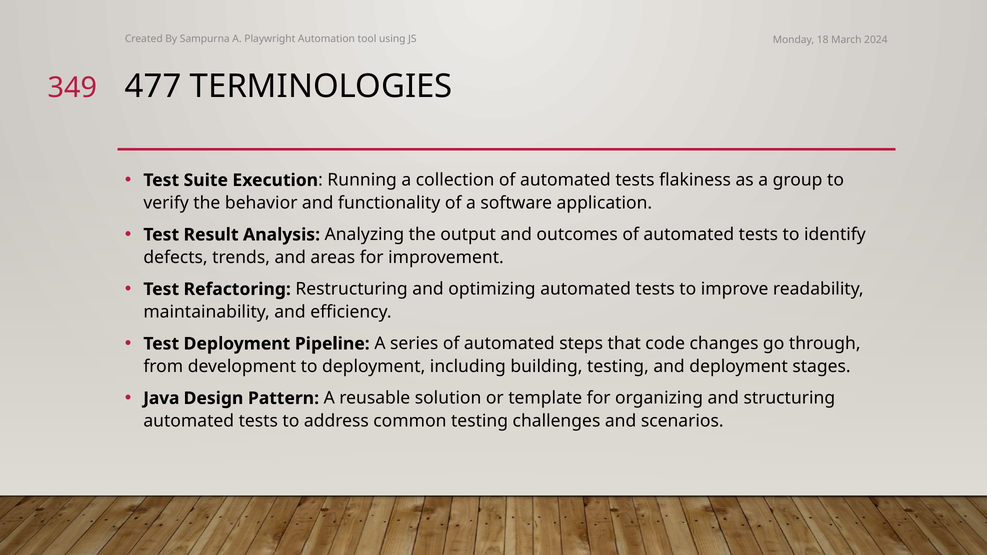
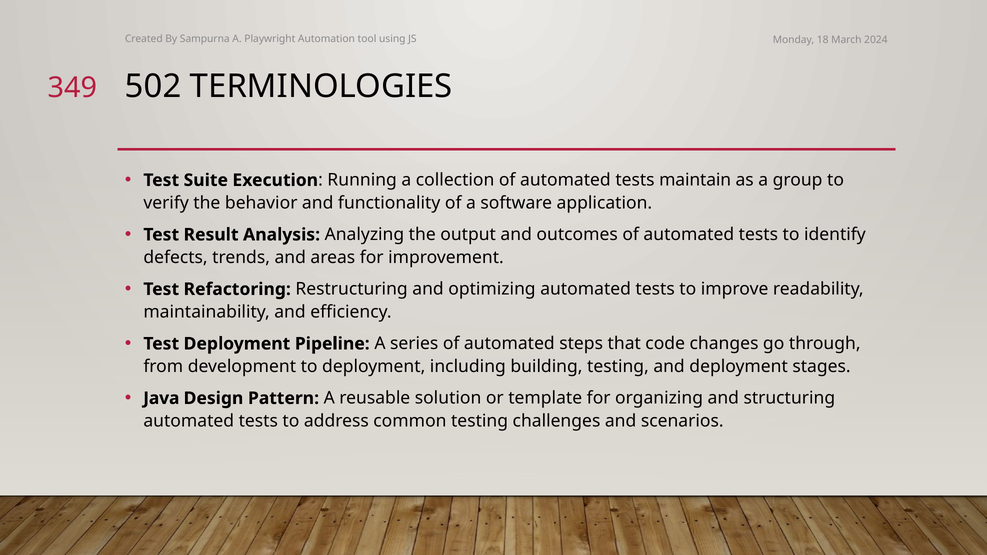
477: 477 -> 502
flakiness: flakiness -> maintain
